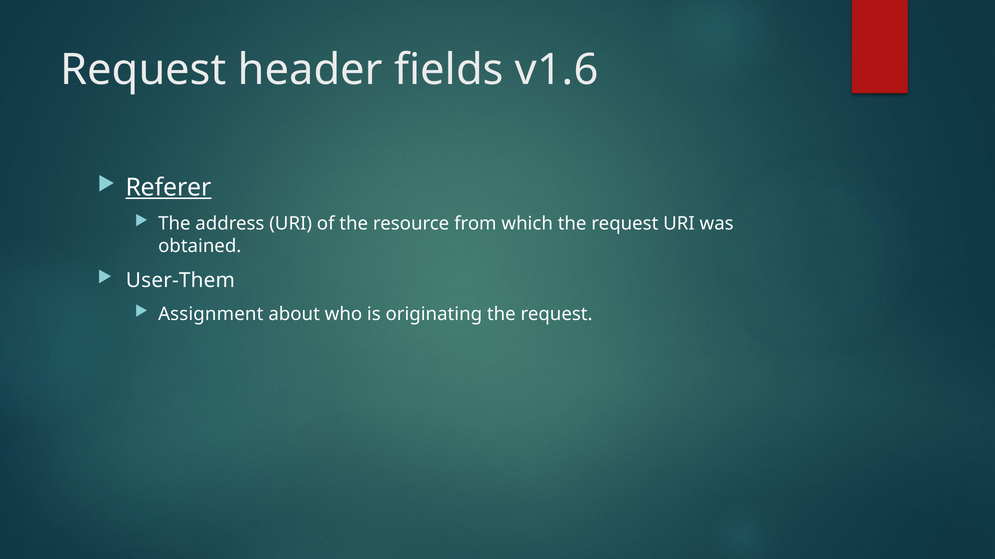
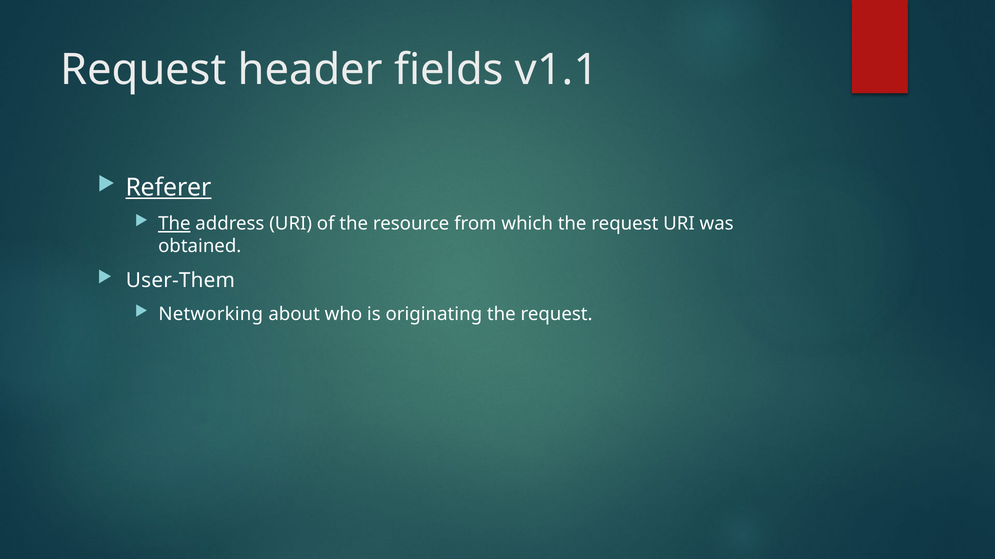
v1.6: v1.6 -> v1.1
The at (174, 224) underline: none -> present
Assignment: Assignment -> Networking
